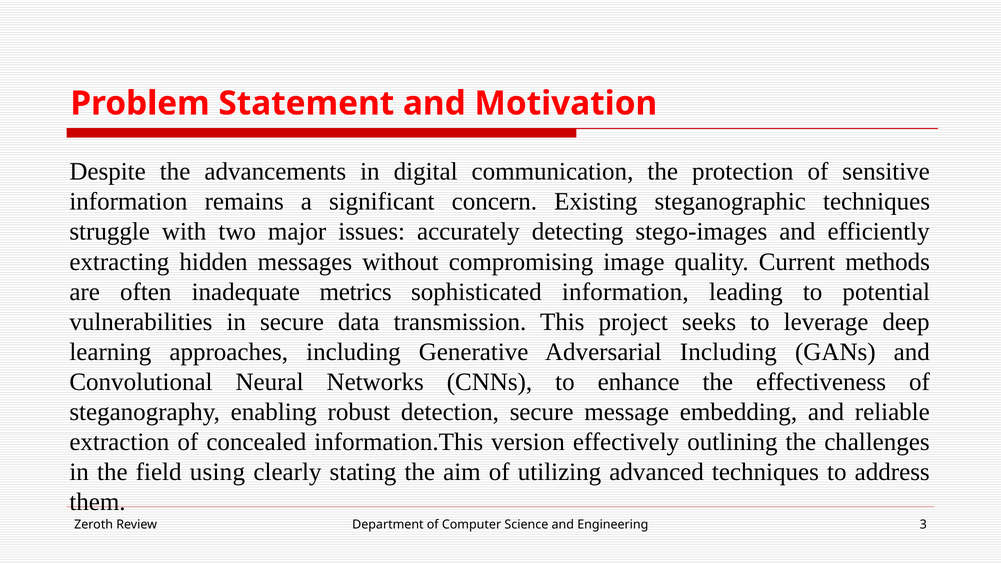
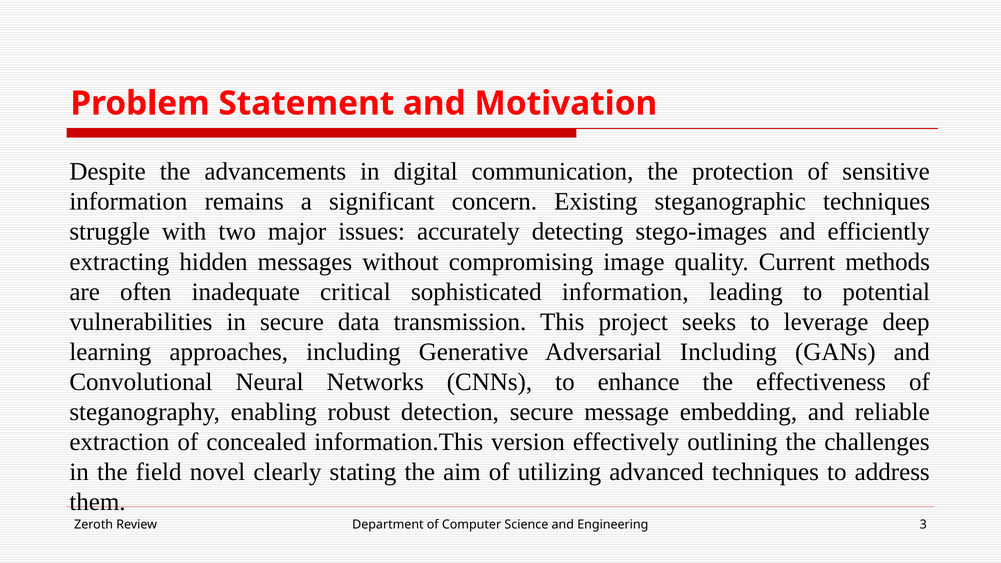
metrics: metrics -> critical
using: using -> novel
